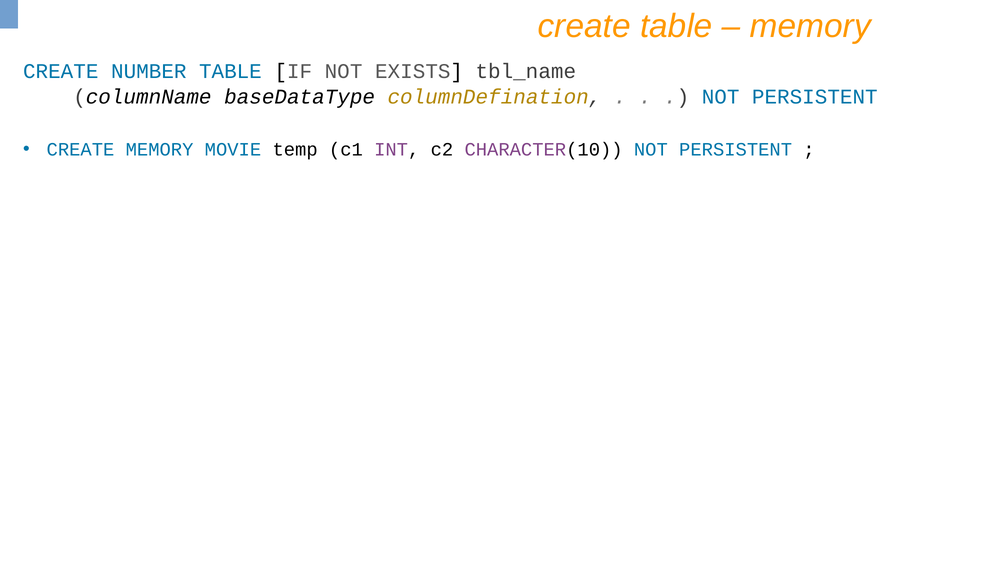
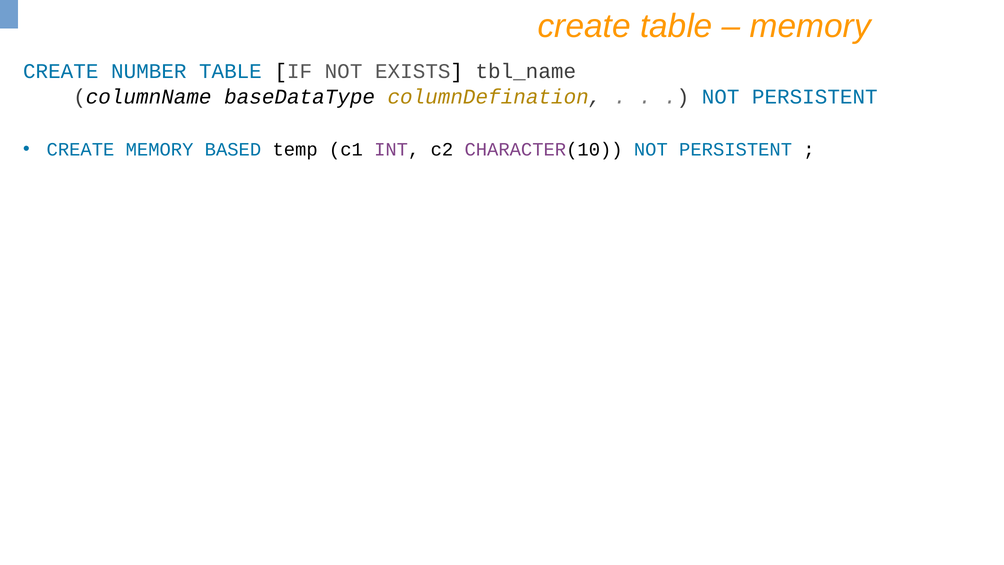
MOVIE: MOVIE -> BASED
